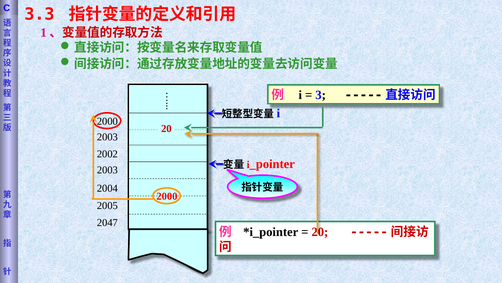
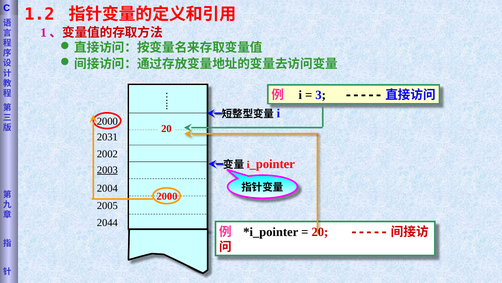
3.3: 3.3 -> 1.2
2003 at (107, 137): 2003 -> 2031
2003 at (107, 170) underline: none -> present
2047: 2047 -> 2044
